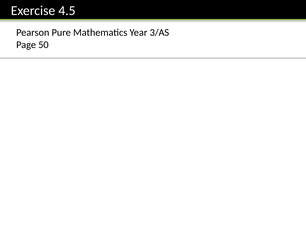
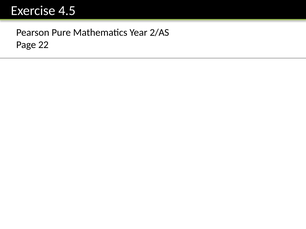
3/AS: 3/AS -> 2/AS
50: 50 -> 22
